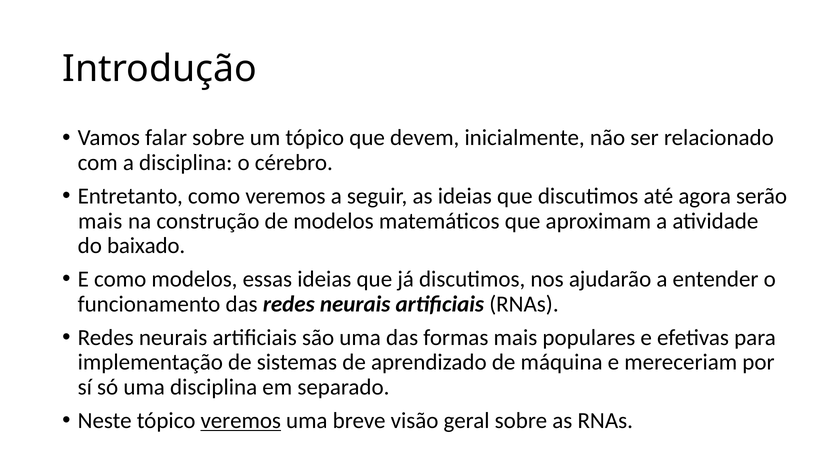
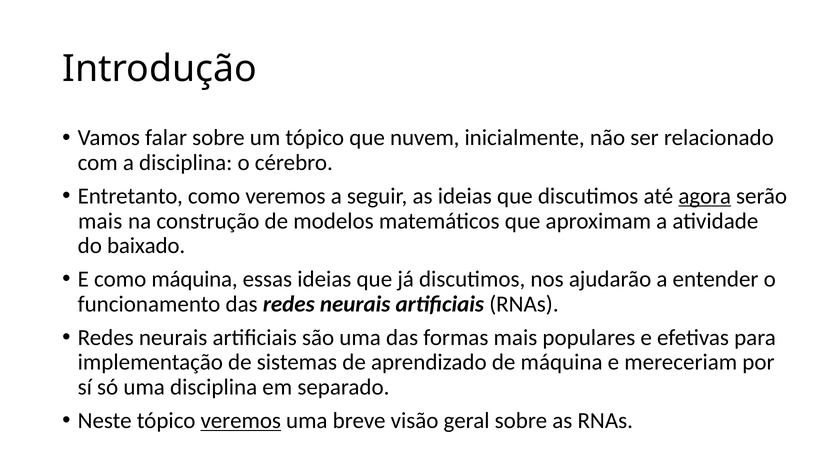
devem: devem -> nuvem
agora underline: none -> present
como modelos: modelos -> máquina
